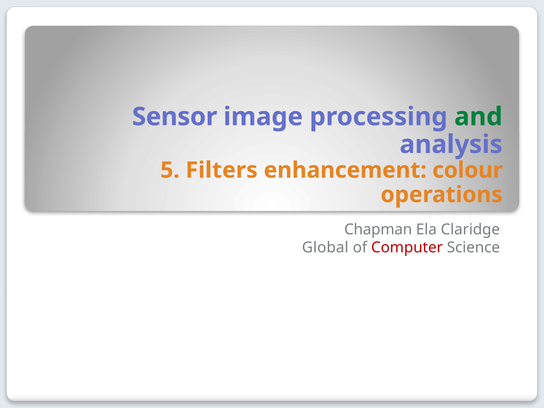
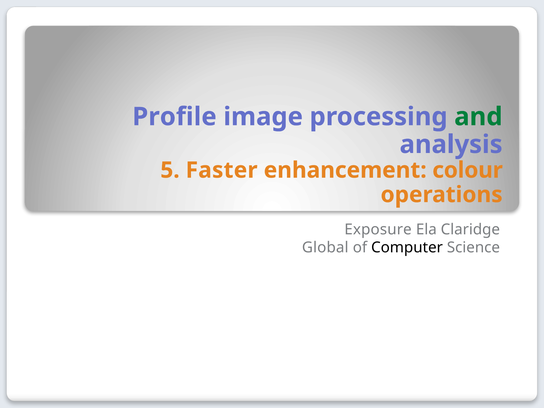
Sensor: Sensor -> Profile
Filters: Filters -> Faster
Chapman: Chapman -> Exposure
Computer colour: red -> black
